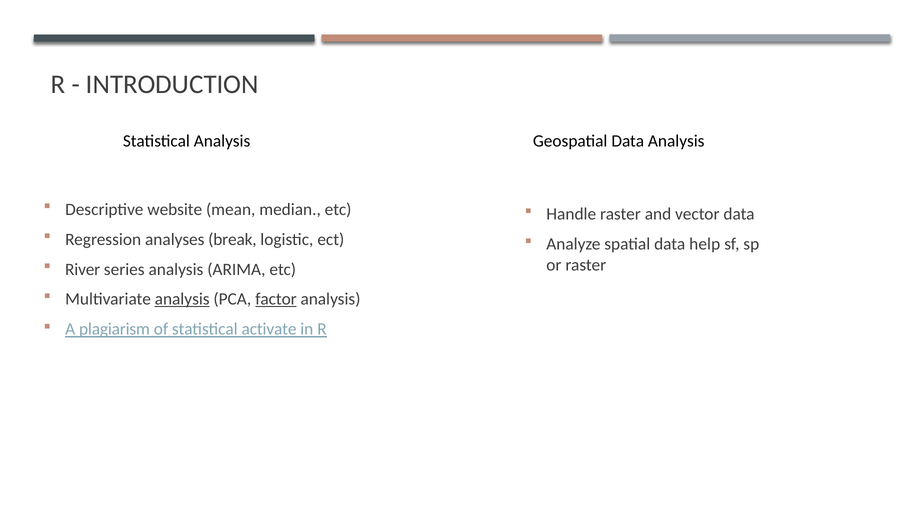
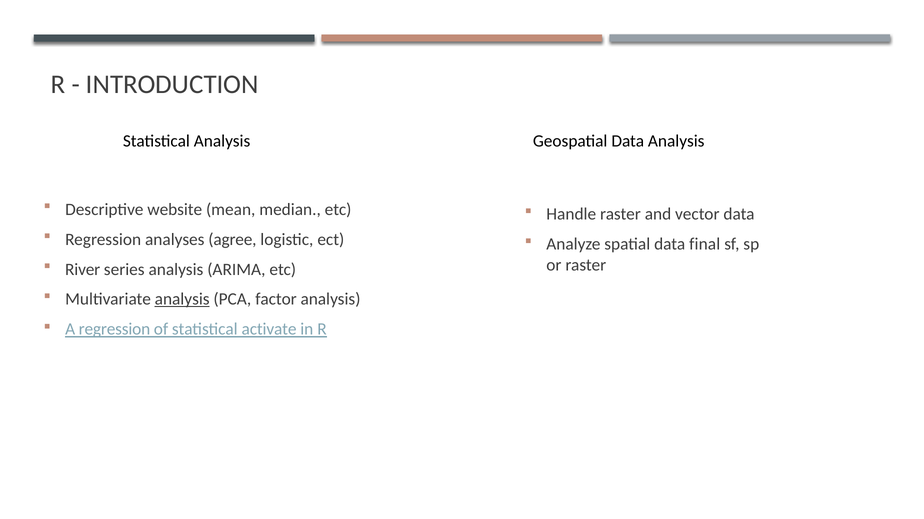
break: break -> agree
help: help -> final
factor underline: present -> none
A plagiarism: plagiarism -> regression
